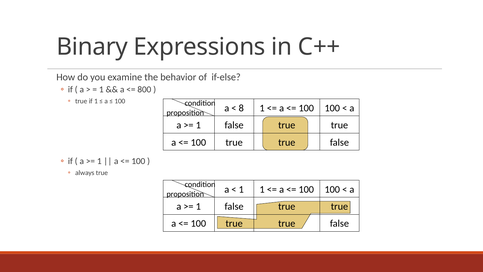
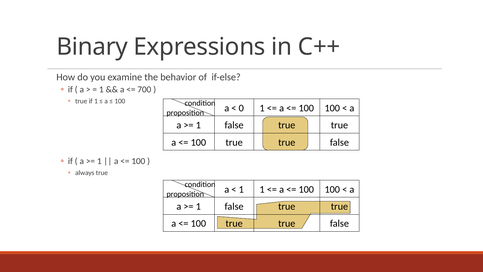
800: 800 -> 700
8: 8 -> 0
